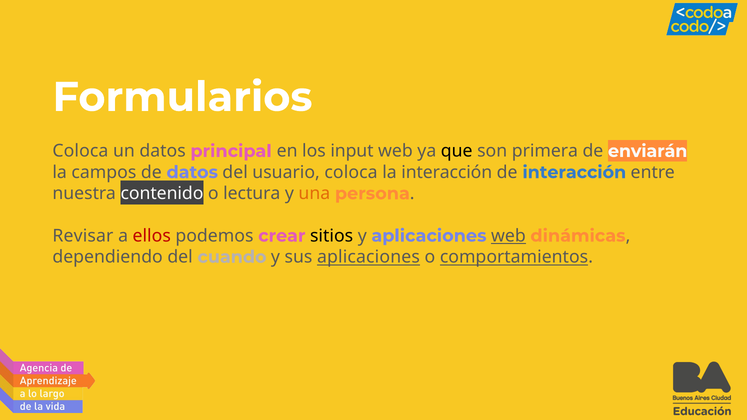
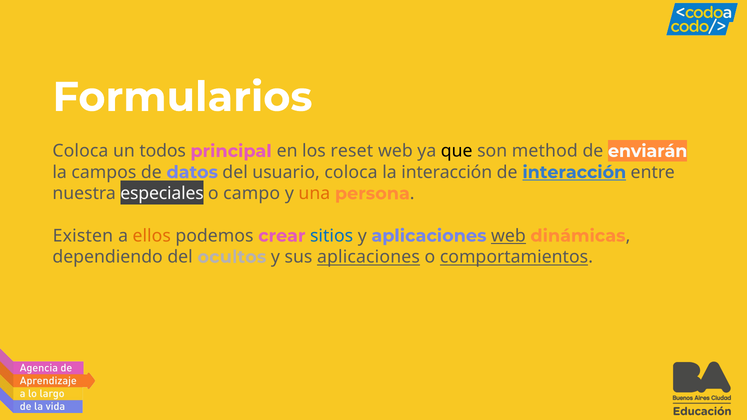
un datos: datos -> todos
input: input -> reset
primera: primera -> method
interacción at (574, 172) underline: none -> present
contenido: contenido -> especiales
lectura: lectura -> campo
Revisar: Revisar -> Existen
ellos colour: red -> orange
sitios colour: black -> blue
cuando: cuando -> ocultos
